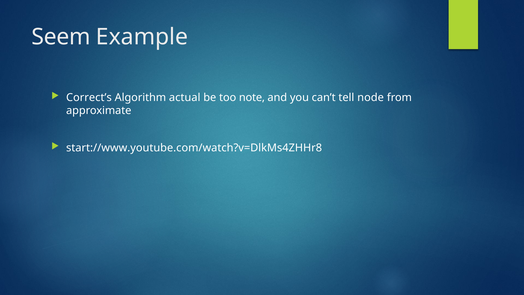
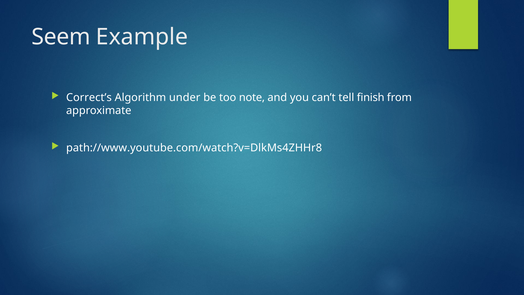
actual: actual -> under
node: node -> finish
start://www.youtube.com/watch?v=DlkMs4ZHHr8: start://www.youtube.com/watch?v=DlkMs4ZHHr8 -> path://www.youtube.com/watch?v=DlkMs4ZHHr8
